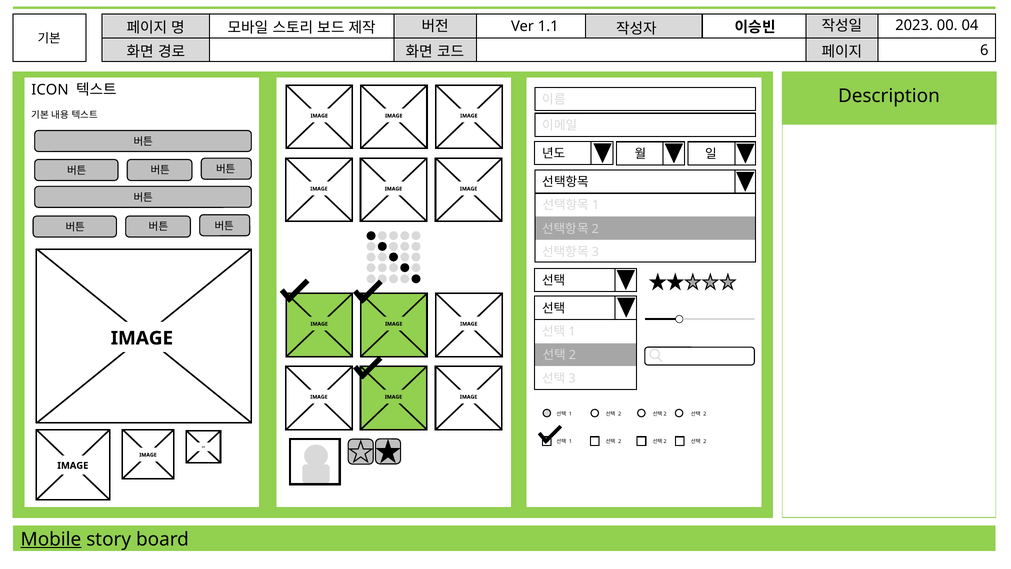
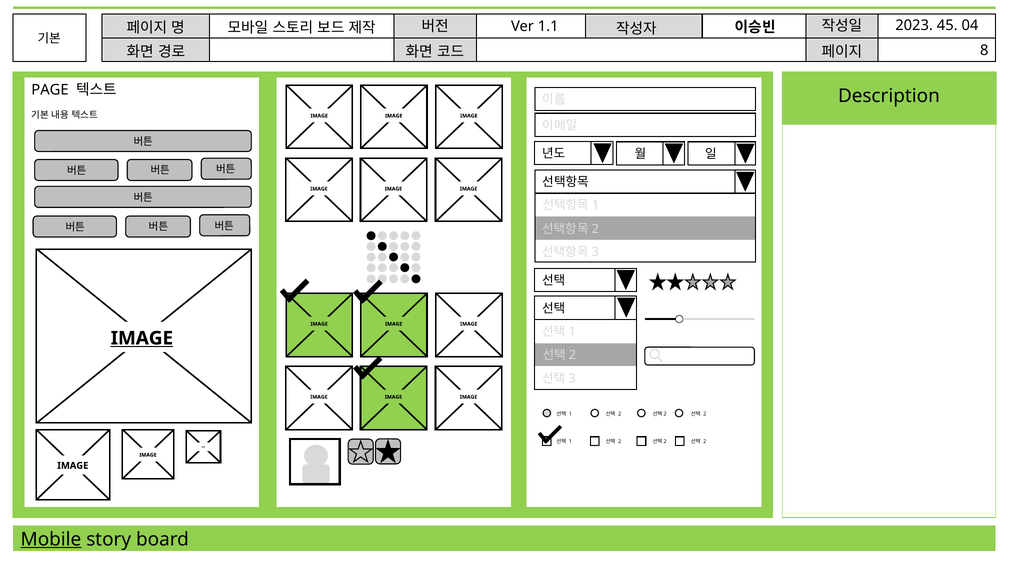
00: 00 -> 45
6: 6 -> 8
ICON: ICON -> PAGE
IMAGE at (142, 338) underline: none -> present
